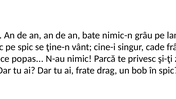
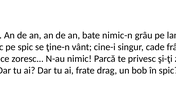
popas: popas -> zoresc
